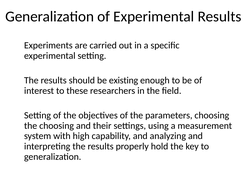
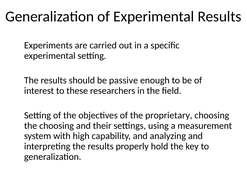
existing: existing -> passive
parameters: parameters -> proprietary
